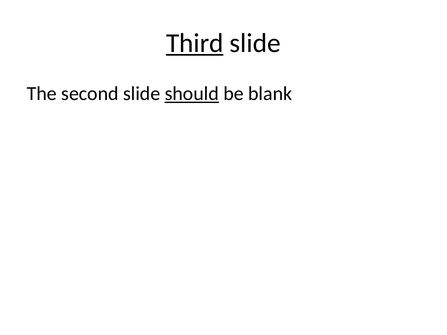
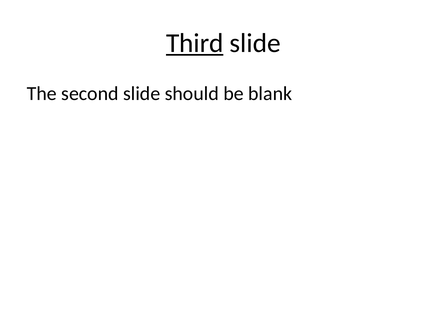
should underline: present -> none
